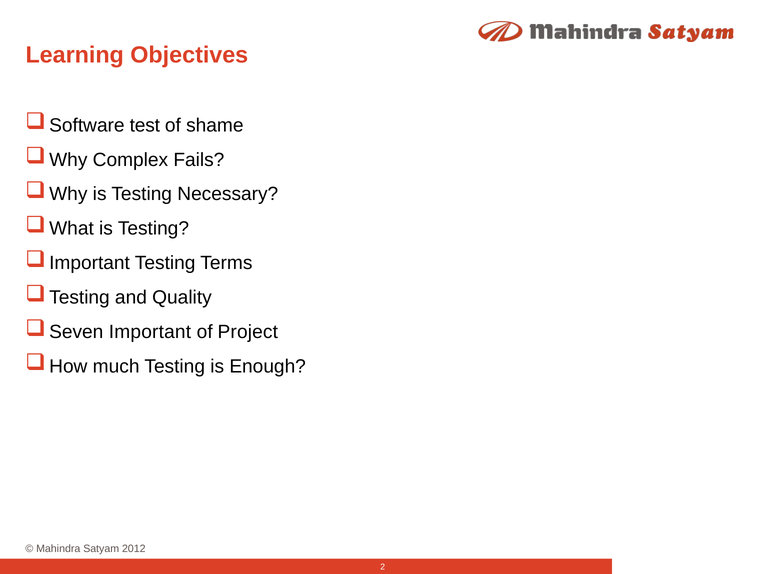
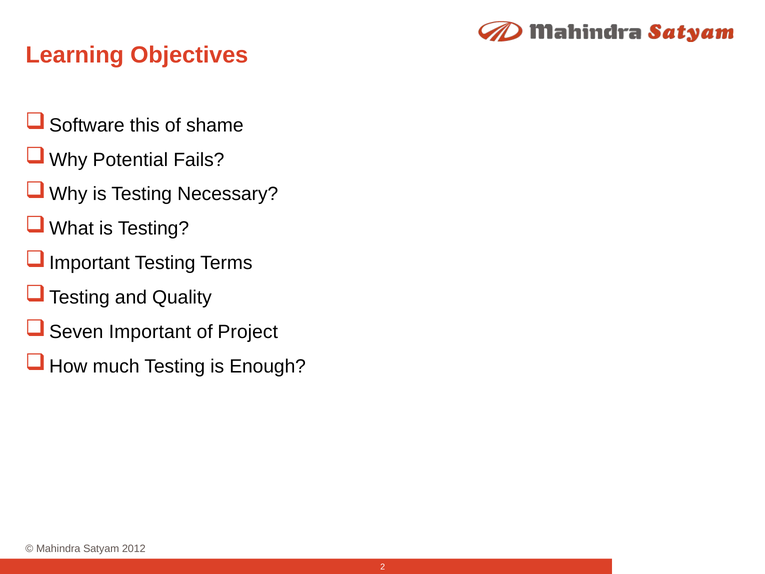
test: test -> this
Complex: Complex -> Potential
